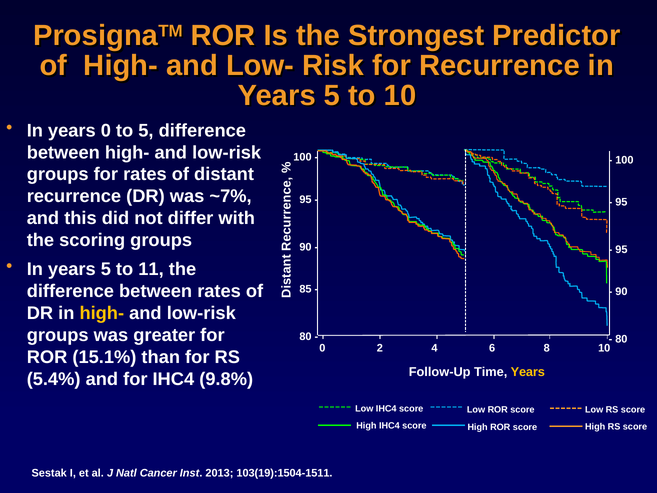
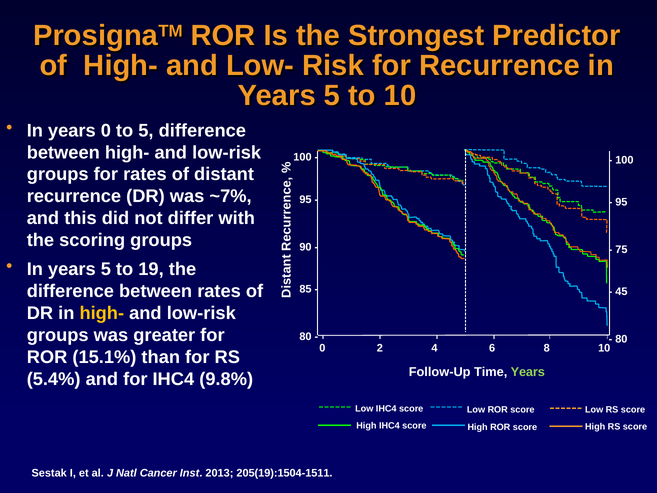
95 at (621, 249): 95 -> 75
11: 11 -> 19
90 at (621, 291): 90 -> 45
Years at (528, 372) colour: yellow -> light green
103(19):1504-1511: 103(19):1504-1511 -> 205(19):1504-1511
